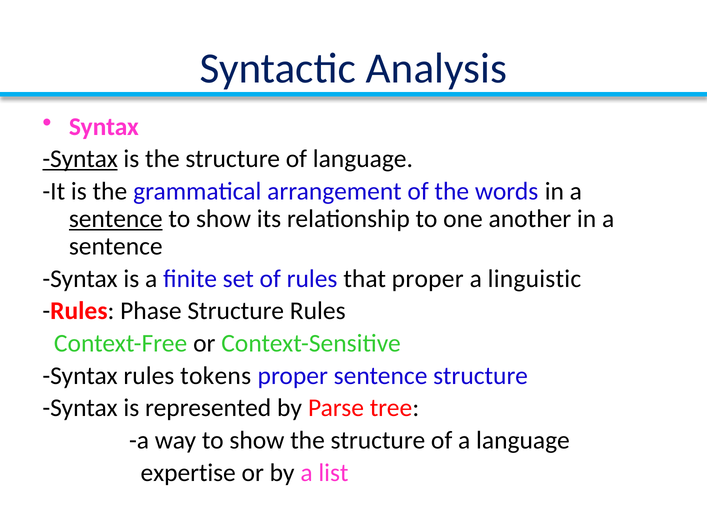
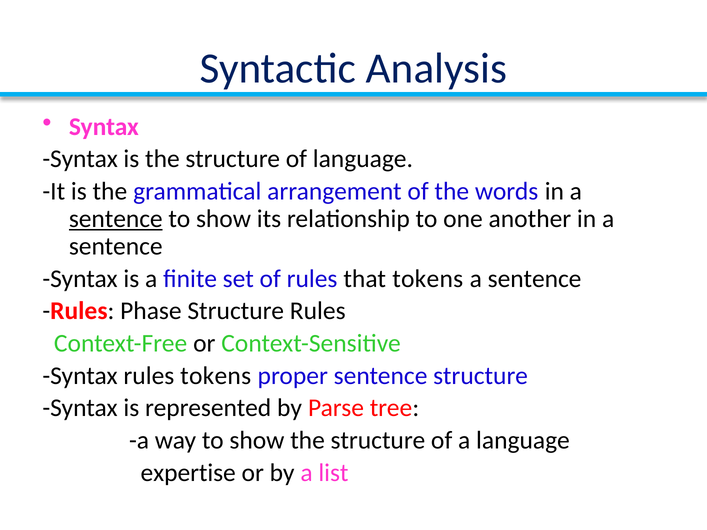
Syntax at (80, 159) underline: present -> none
that proper: proper -> tokens
linguistic at (534, 279): linguistic -> sentence
